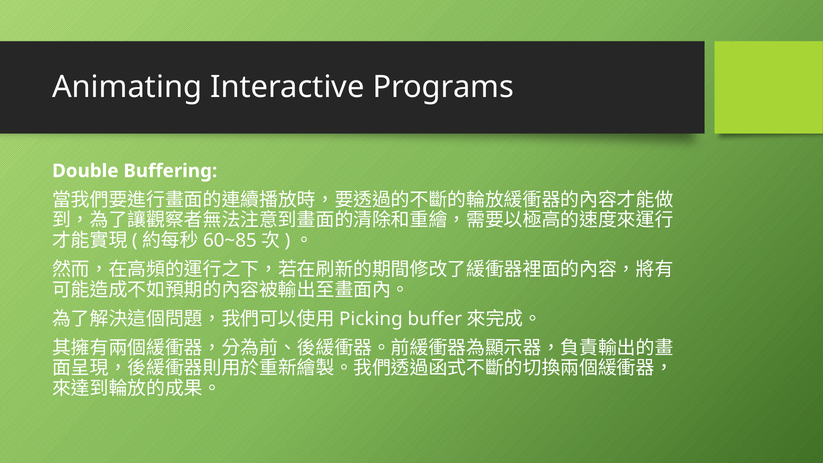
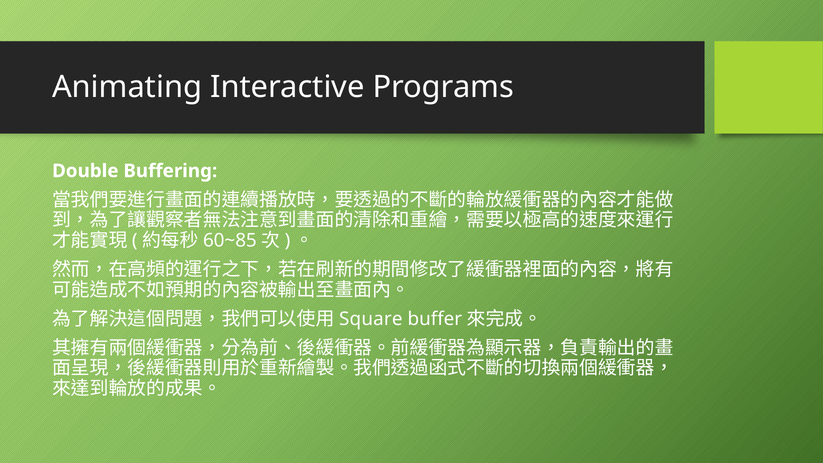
Picking: Picking -> Square
